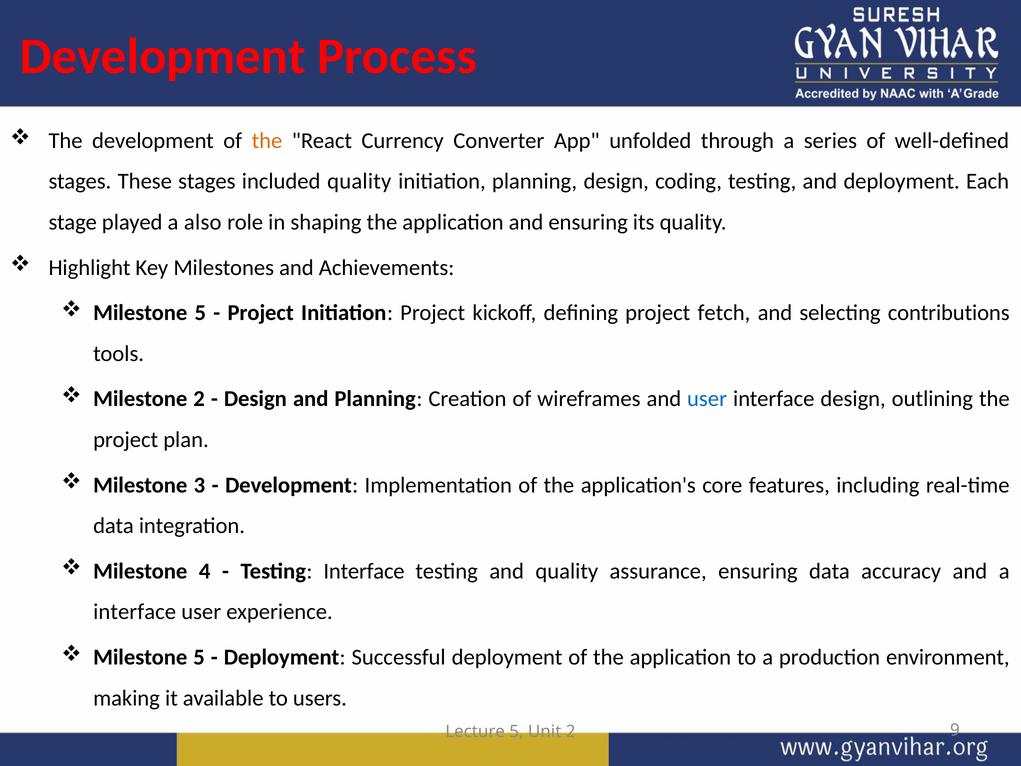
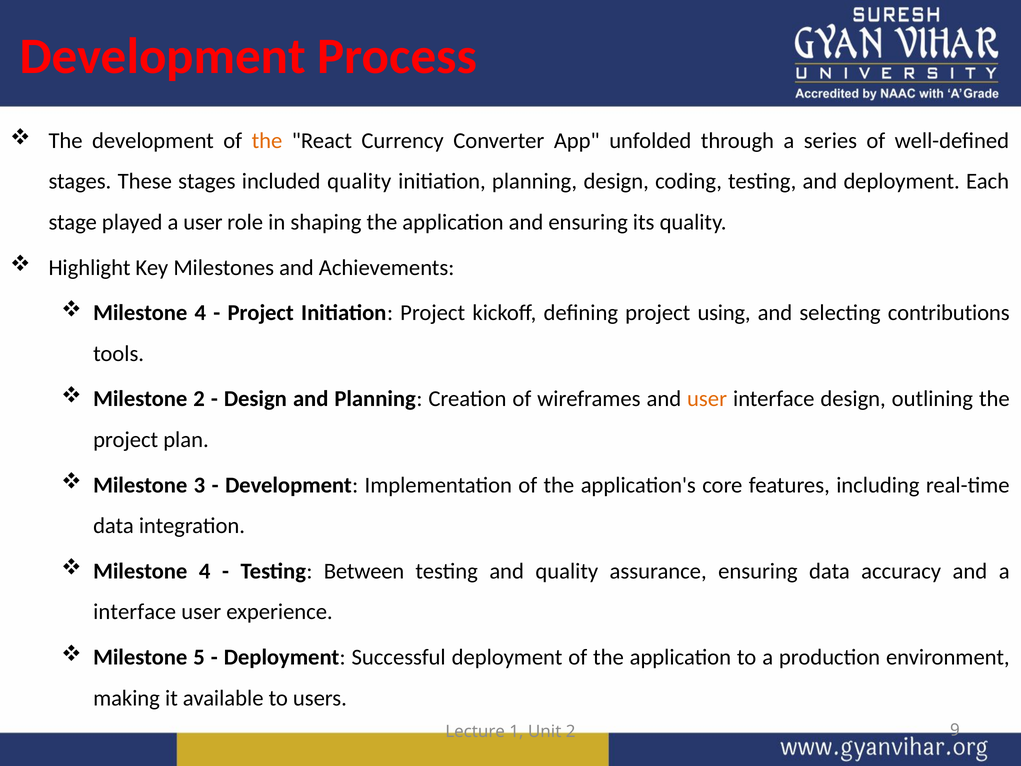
a also: also -> user
5 at (200, 313): 5 -> 4
fetch: fetch -> using
user at (707, 399) colour: blue -> orange
Testing Interface: Interface -> Between
Lecture 5: 5 -> 1
